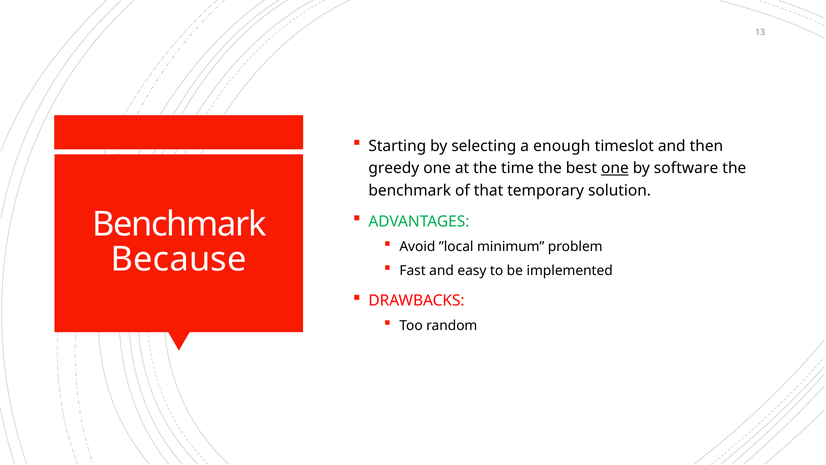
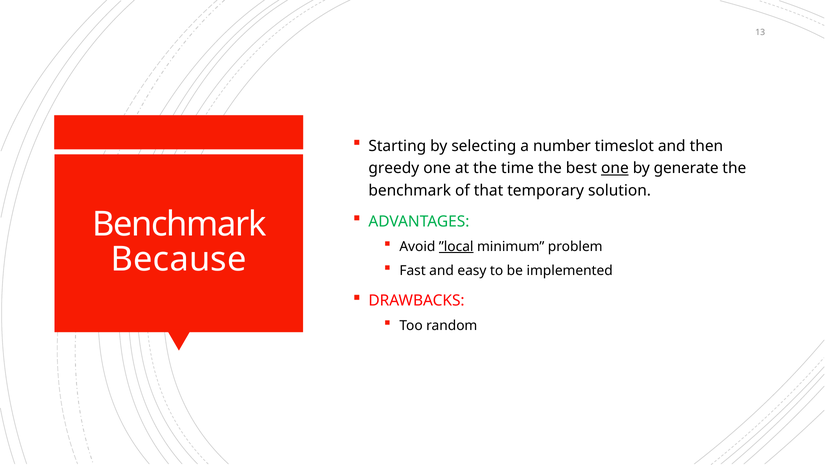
enough: enough -> number
software: software -> generate
”local underline: none -> present
